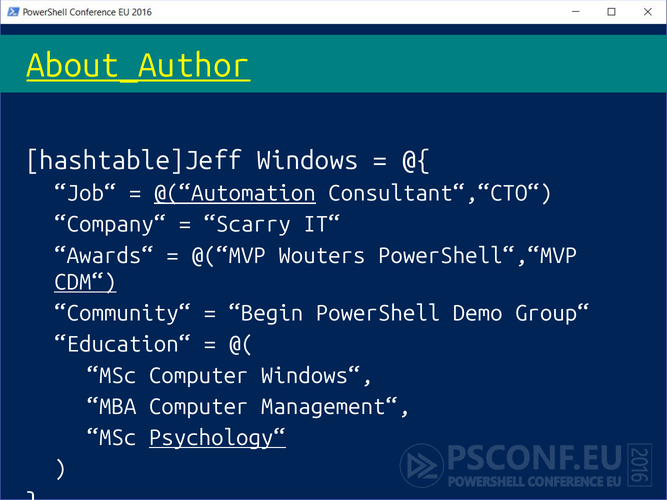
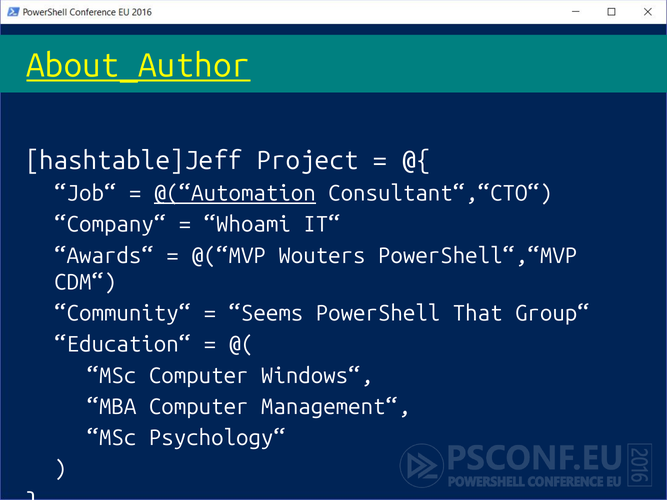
Windows: Windows -> Project
Scarry: Scarry -> Whoami
CDM“ underline: present -> none
Begin: Begin -> Seems
Demo: Demo -> That
Psychology“ underline: present -> none
